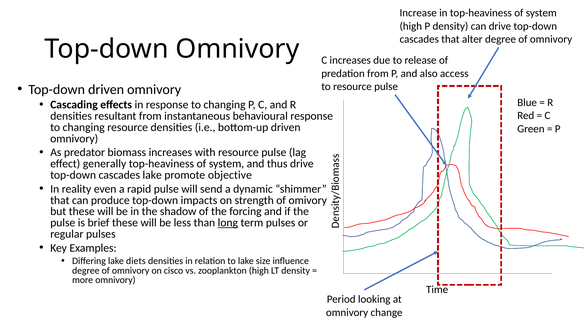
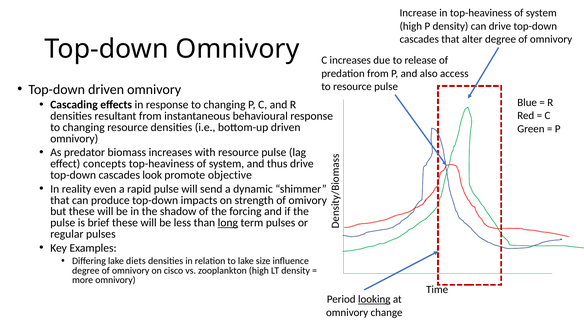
generally: generally -> concepts
cascades lake: lake -> look
looking underline: none -> present
